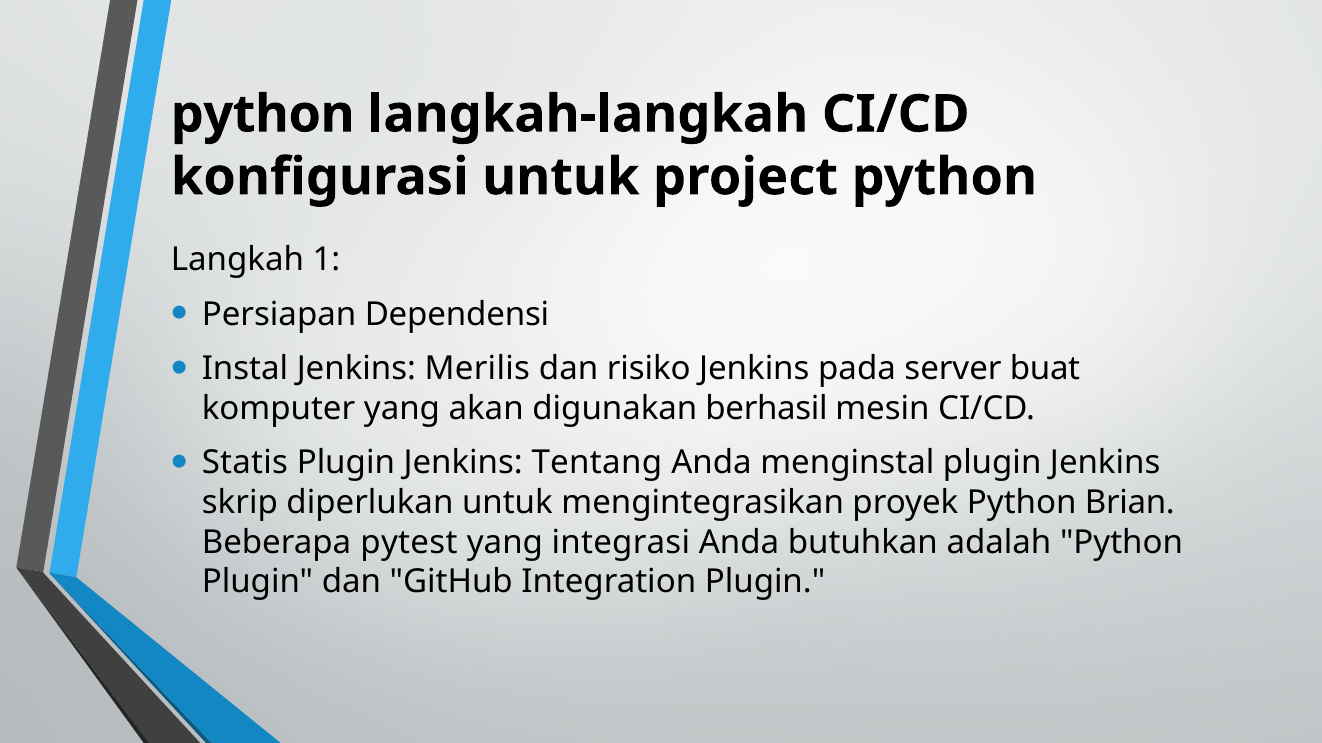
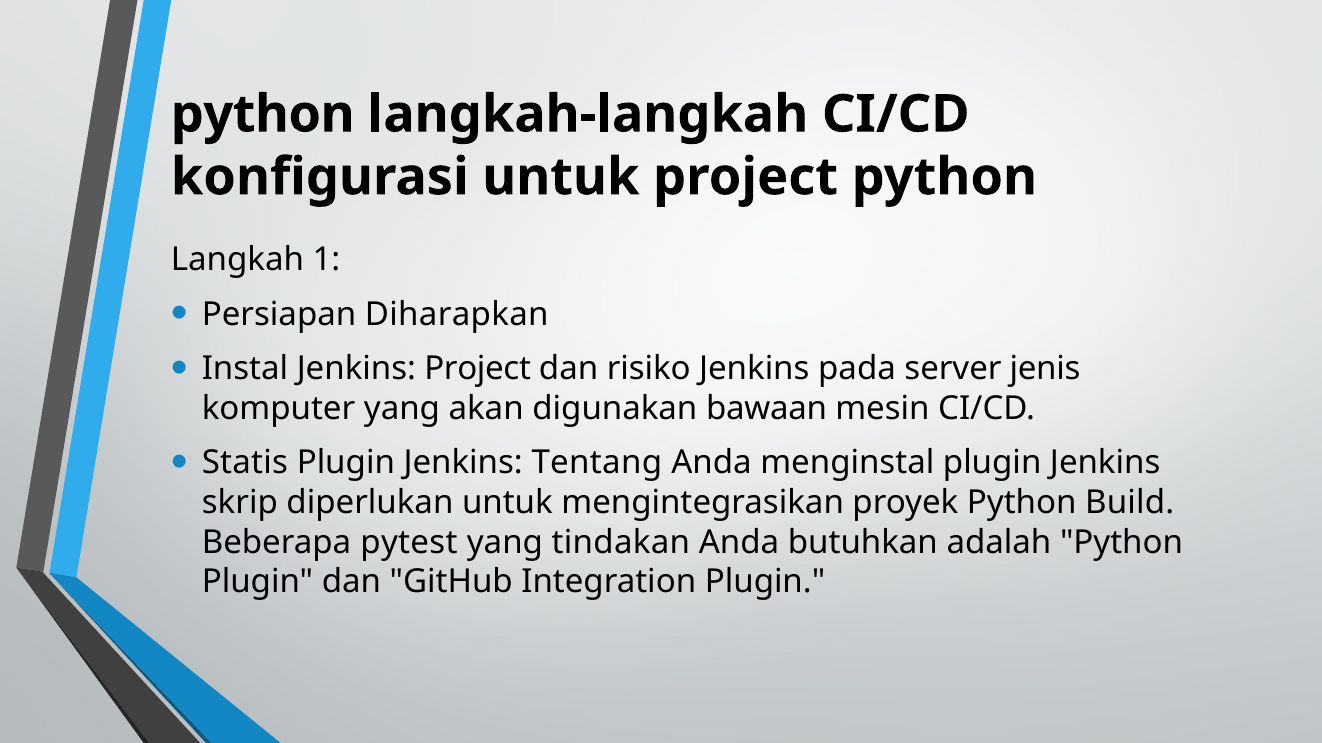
Dependensi: Dependensi -> Diharapkan
Jenkins Merilis: Merilis -> Project
buat: buat -> jenis
berhasil: berhasil -> bawaan
Brian: Brian -> Build
integrasi: integrasi -> tindakan
